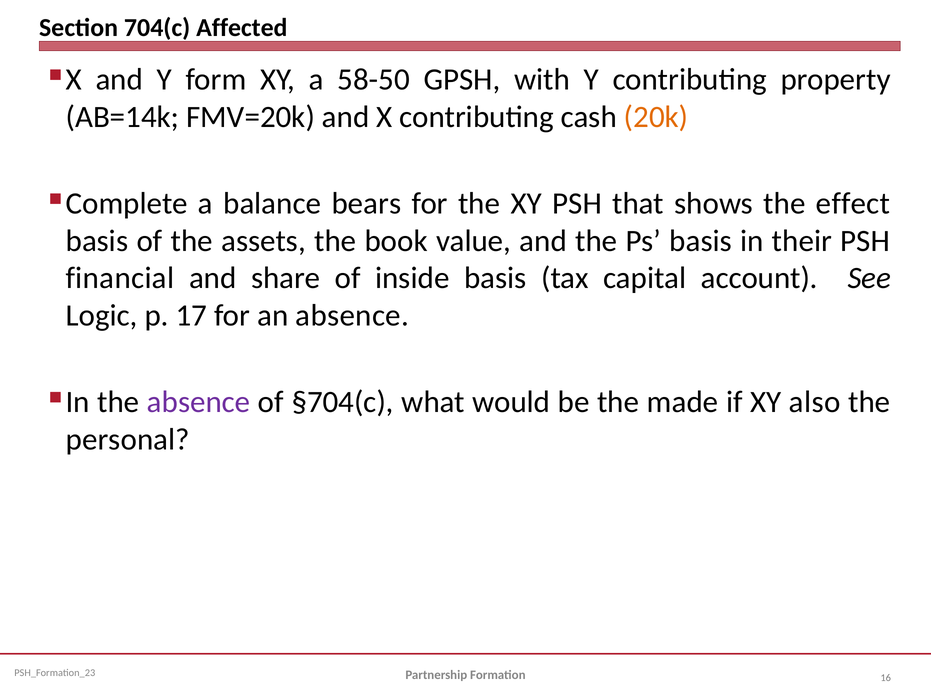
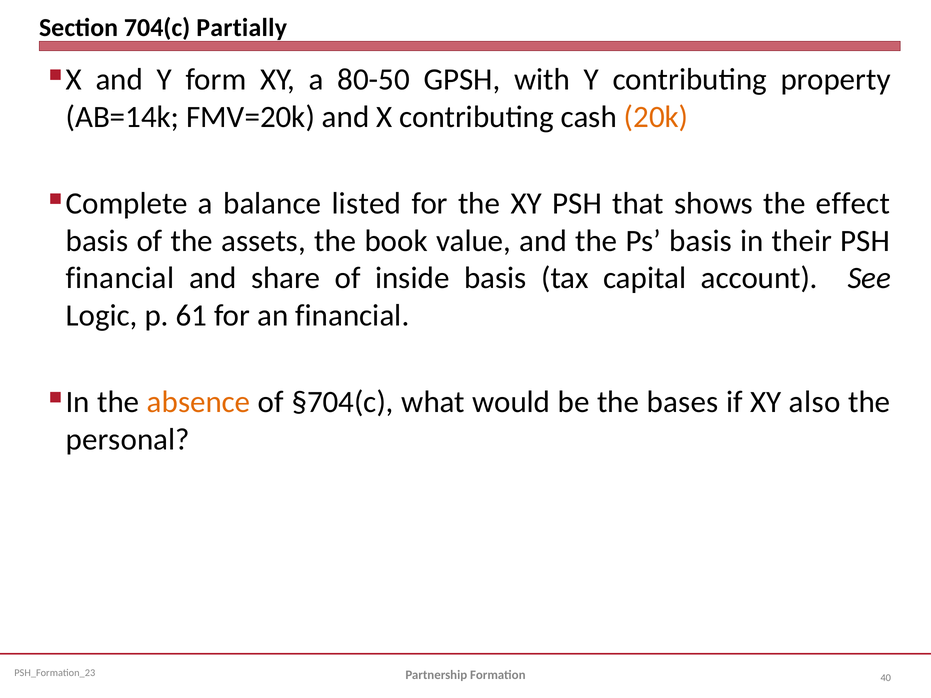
Affected: Affected -> Partially
58-50: 58-50 -> 80-50
bears: bears -> listed
17: 17 -> 61
an absence: absence -> financial
absence at (199, 402) colour: purple -> orange
made: made -> bases
16: 16 -> 40
